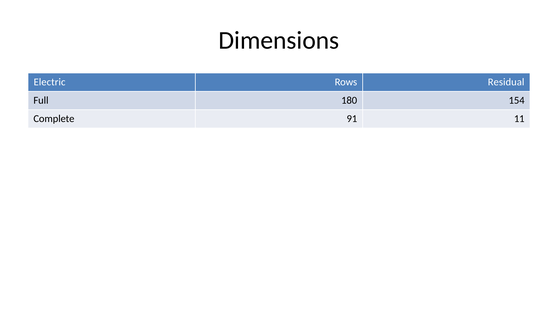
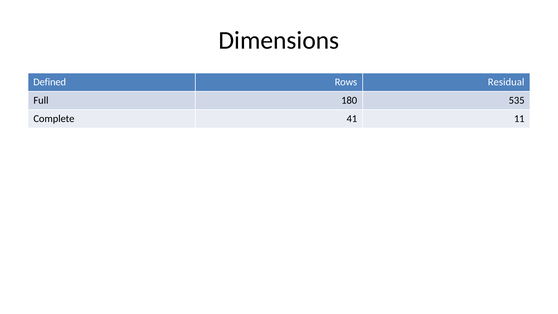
Electric: Electric -> Defined
154: 154 -> 535
91: 91 -> 41
